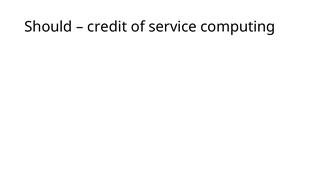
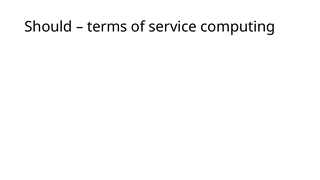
credit: credit -> terms
